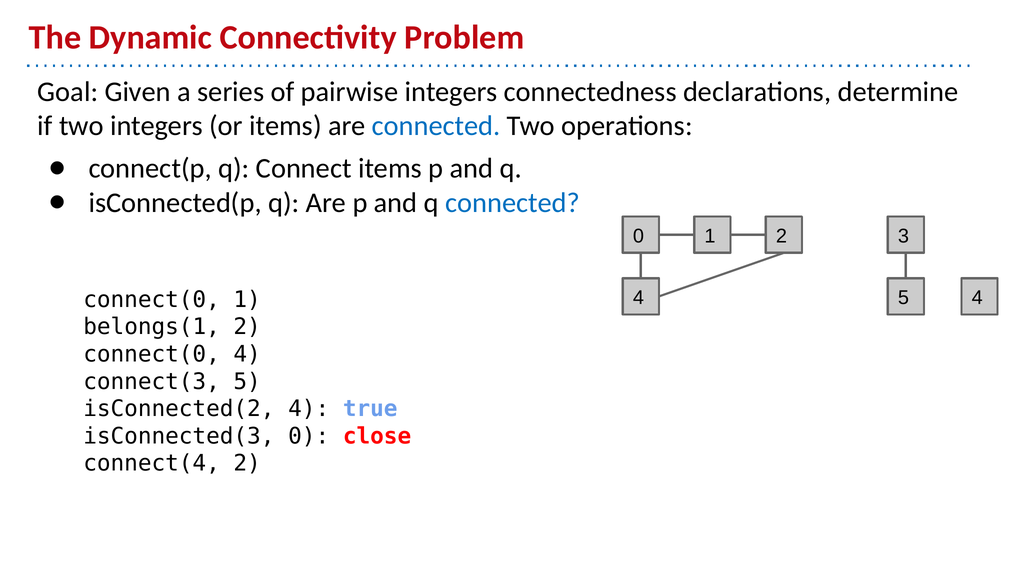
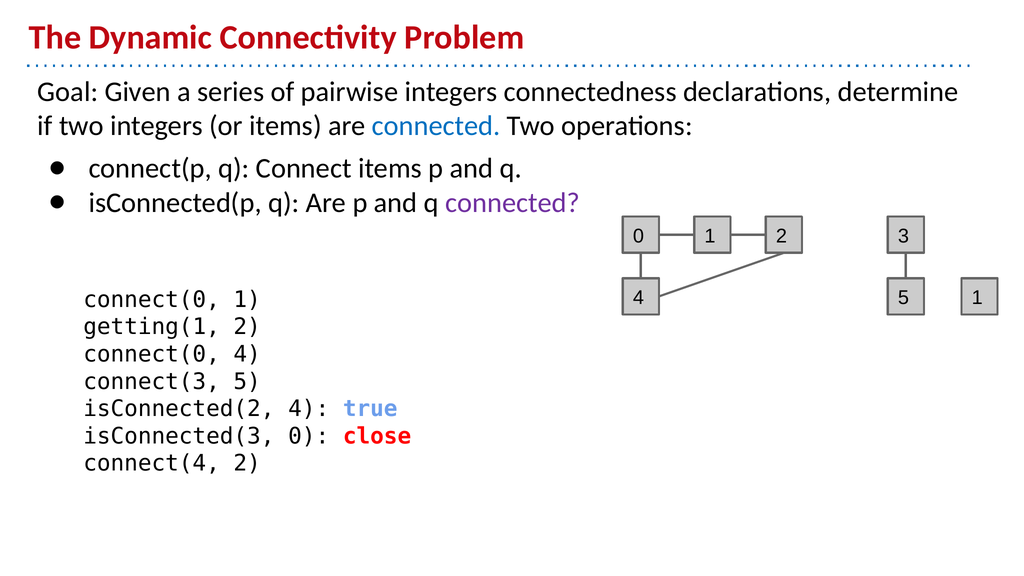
connected at (513, 203) colour: blue -> purple
5 4: 4 -> 1
belongs(1: belongs(1 -> getting(1
